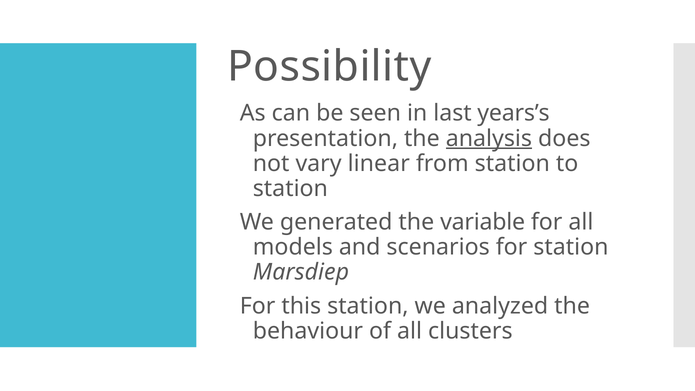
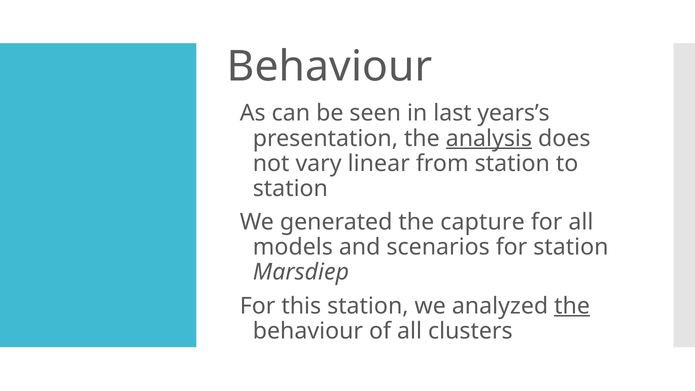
Possibility at (329, 66): Possibility -> Behaviour
variable: variable -> capture
the at (572, 306) underline: none -> present
